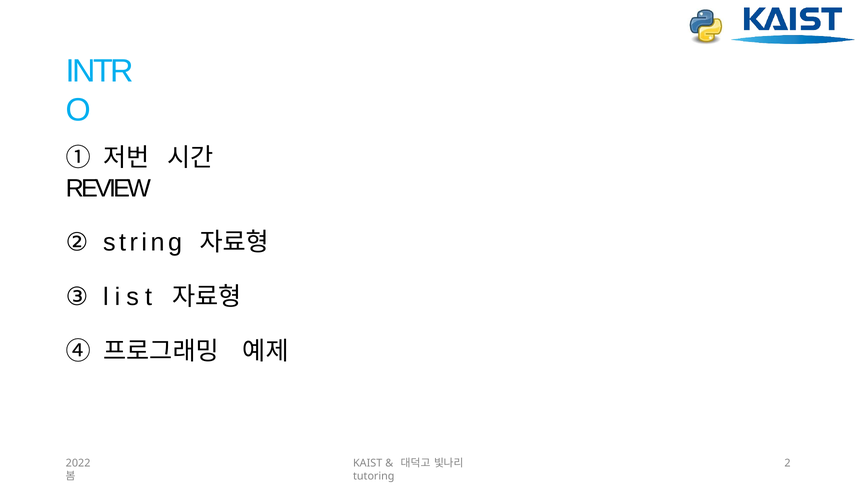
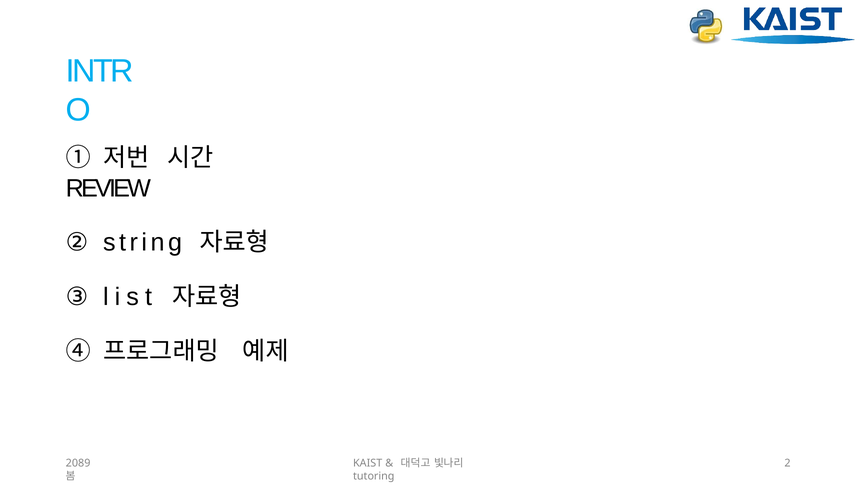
2022: 2022 -> 2089
